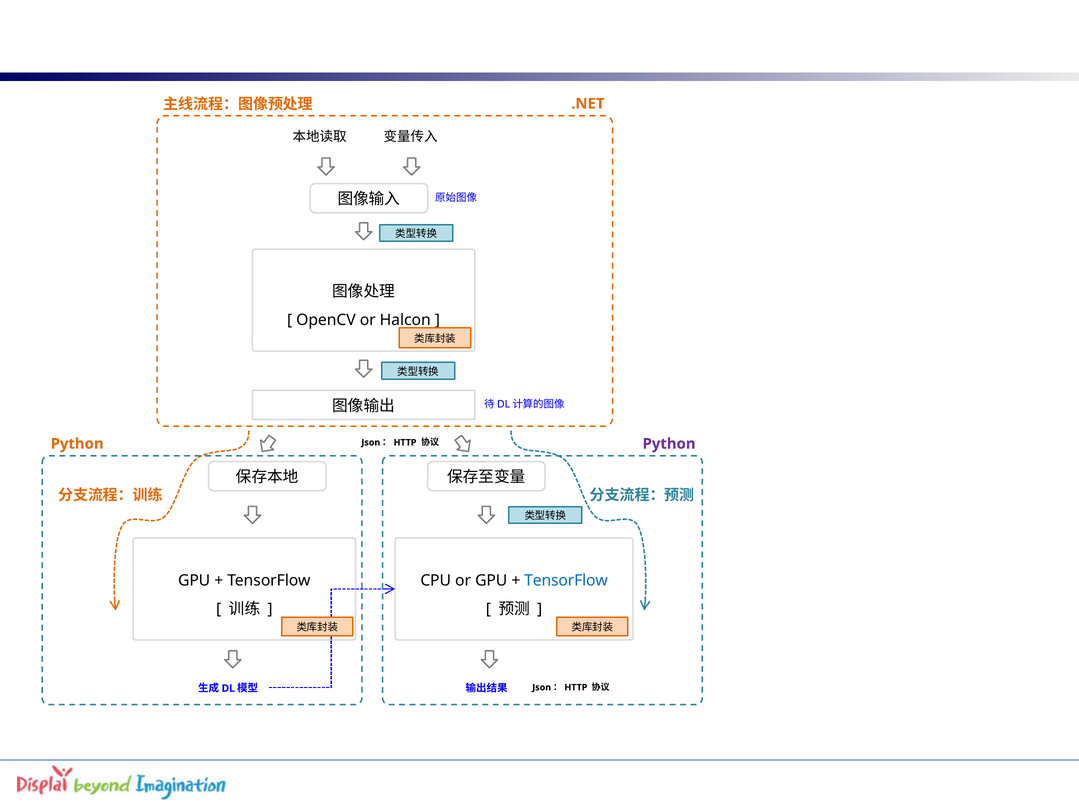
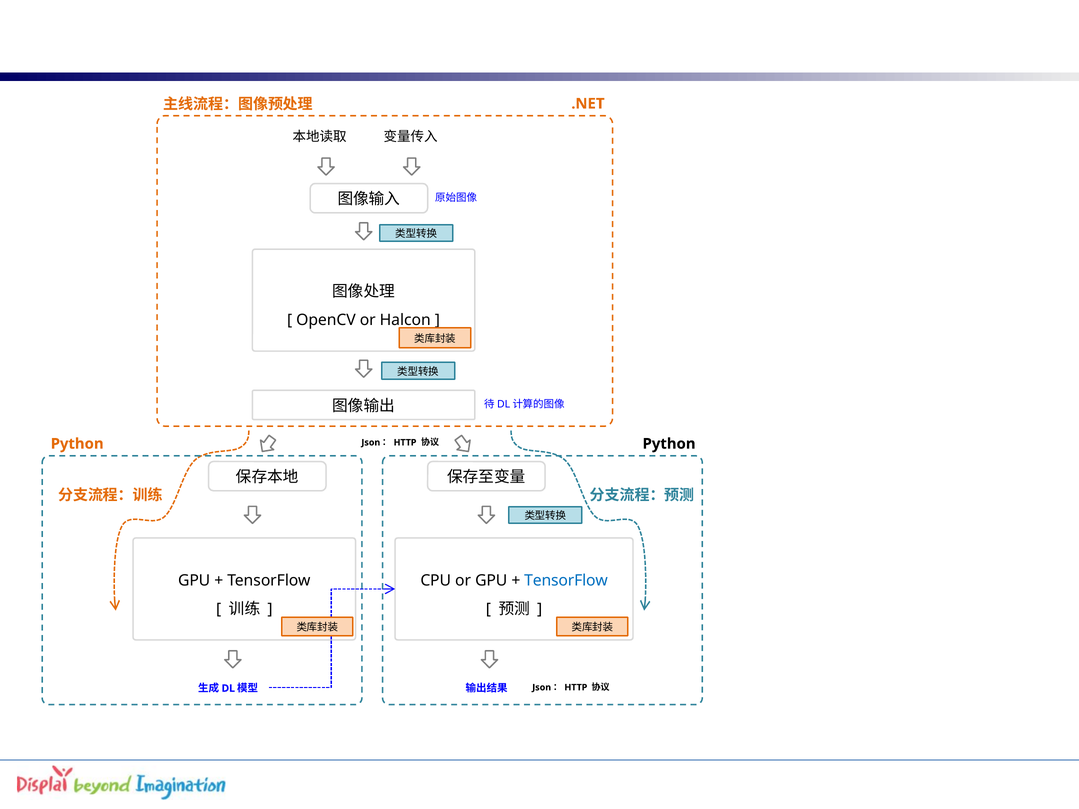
Python at (669, 444) colour: purple -> black
